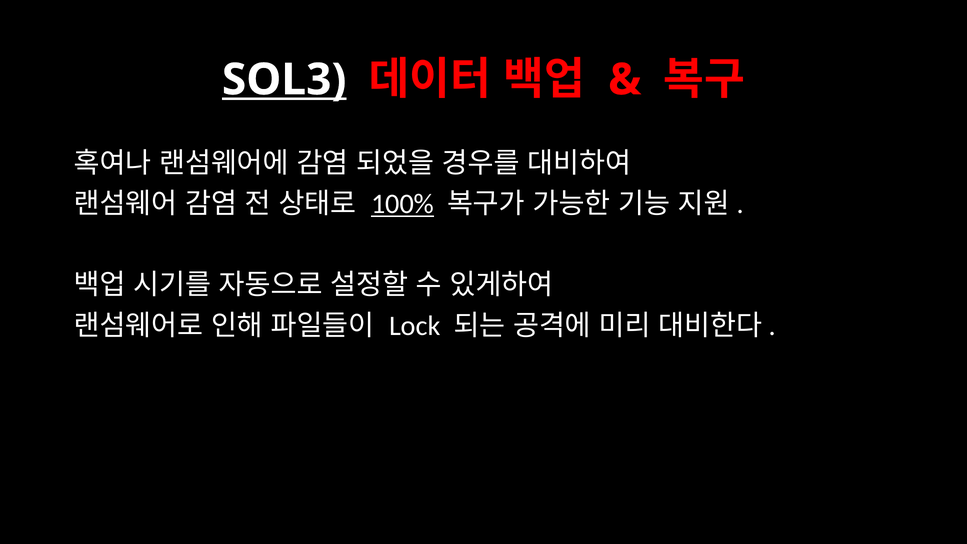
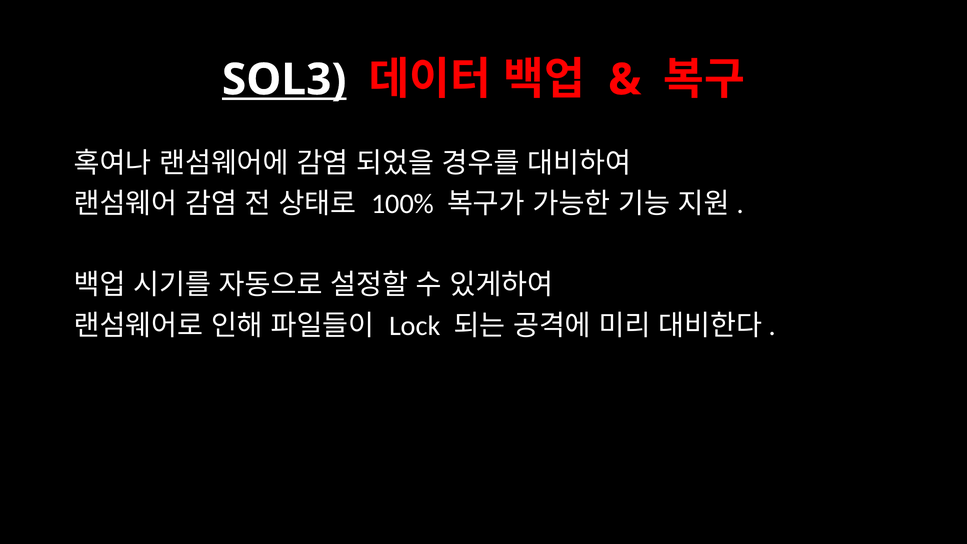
100% underline: present -> none
